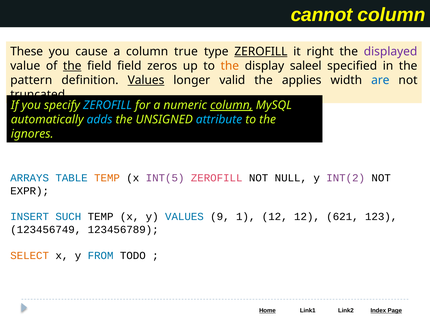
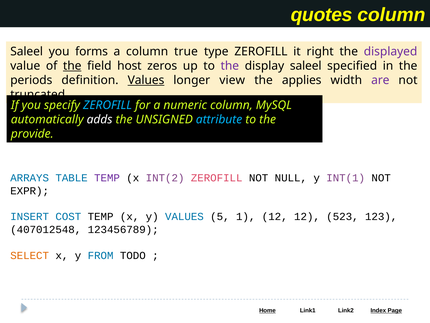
cannot: cannot -> quotes
These at (27, 52): These -> Saleel
cause: cause -> forms
ZEROFILL at (261, 52) underline: present -> none
field field: field -> host
the at (230, 66) colour: orange -> purple
pattern: pattern -> periods
valid: valid -> view
are colour: blue -> purple
column at (231, 105) underline: present -> none
adds colour: light blue -> white
ignores: ignores -> provide
TEMP at (107, 178) colour: orange -> purple
INT(5: INT(5 -> INT(2
INT(2: INT(2 -> INT(1
SUCH: SUCH -> COST
9: 9 -> 5
621: 621 -> 523
123456749: 123456749 -> 407012548
